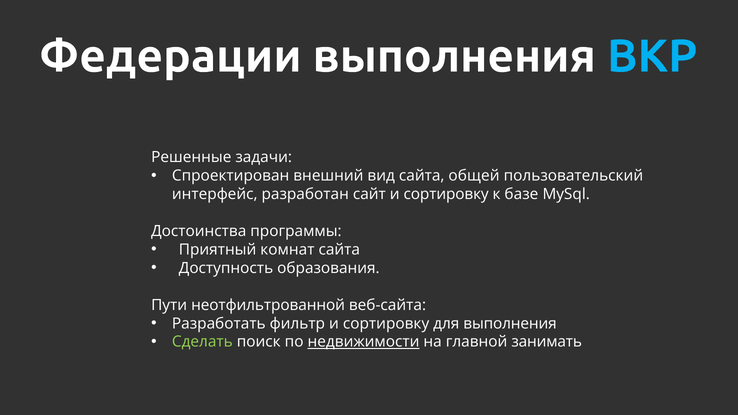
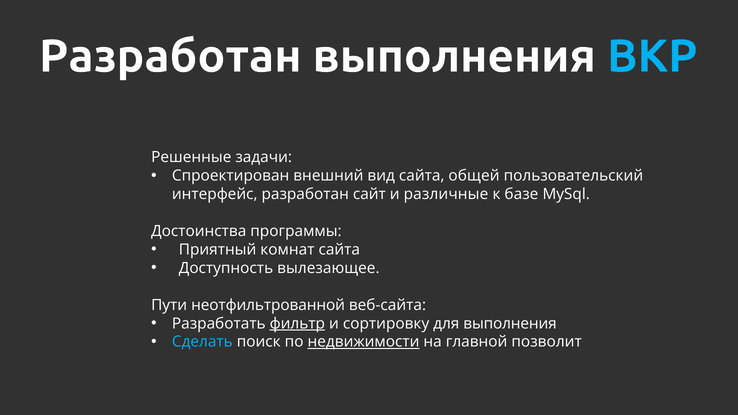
Федерации at (170, 56): Федерации -> Разработан
сайт и сортировку: сортировку -> различные
образования: образования -> вылезающее
фильтр underline: none -> present
Сделать colour: light green -> light blue
занимать: занимать -> позволит
